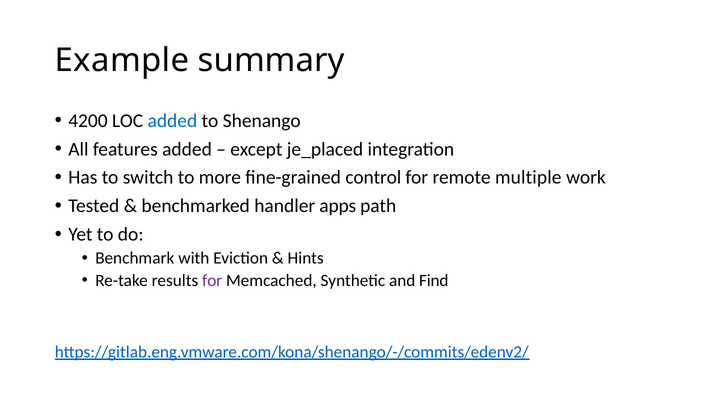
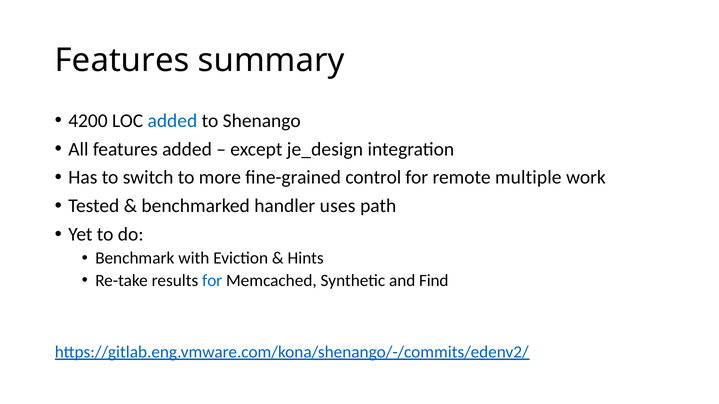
Example at (122, 60): Example -> Features
je_placed: je_placed -> je_design
apps: apps -> uses
for at (212, 281) colour: purple -> blue
